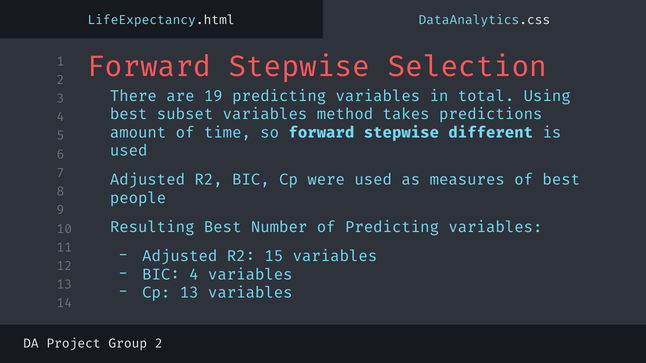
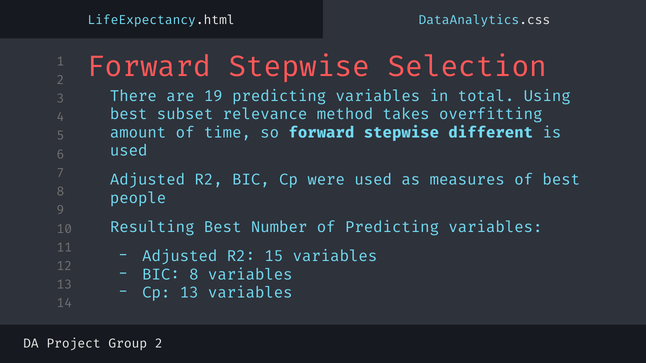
subset variables: variables -> relevance
predictions: predictions -> overfitting
BIC 4: 4 -> 8
